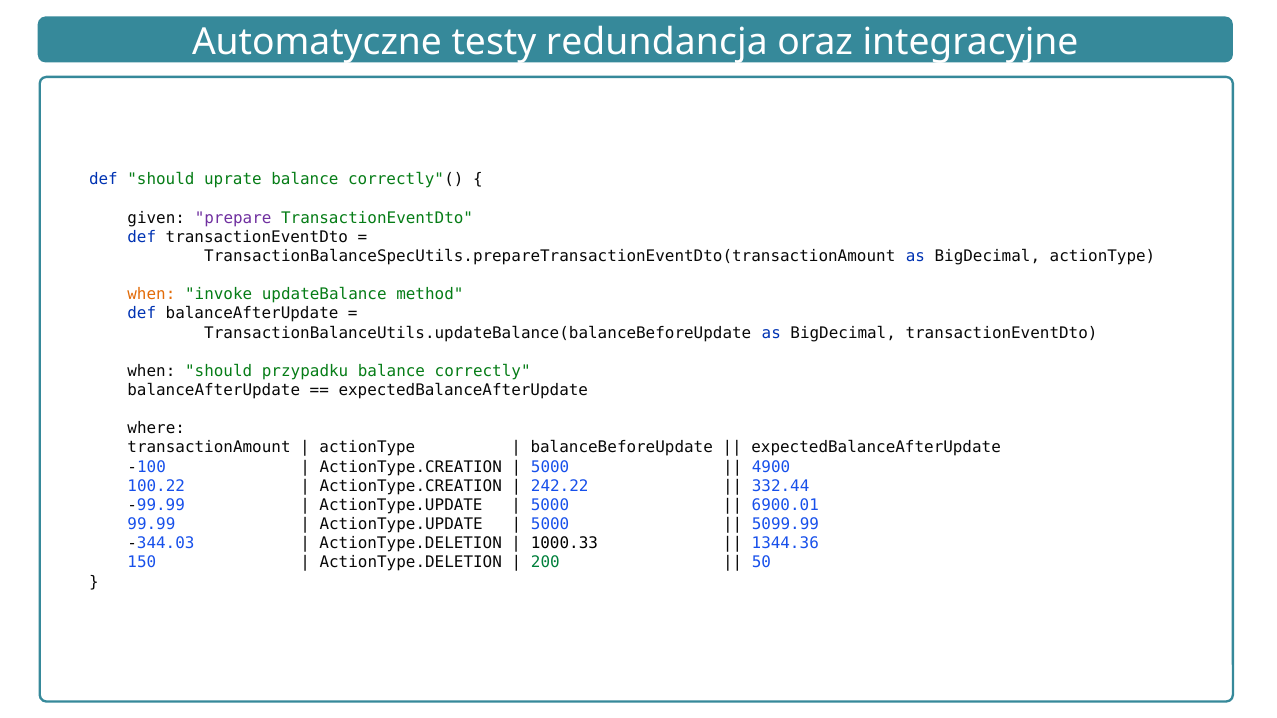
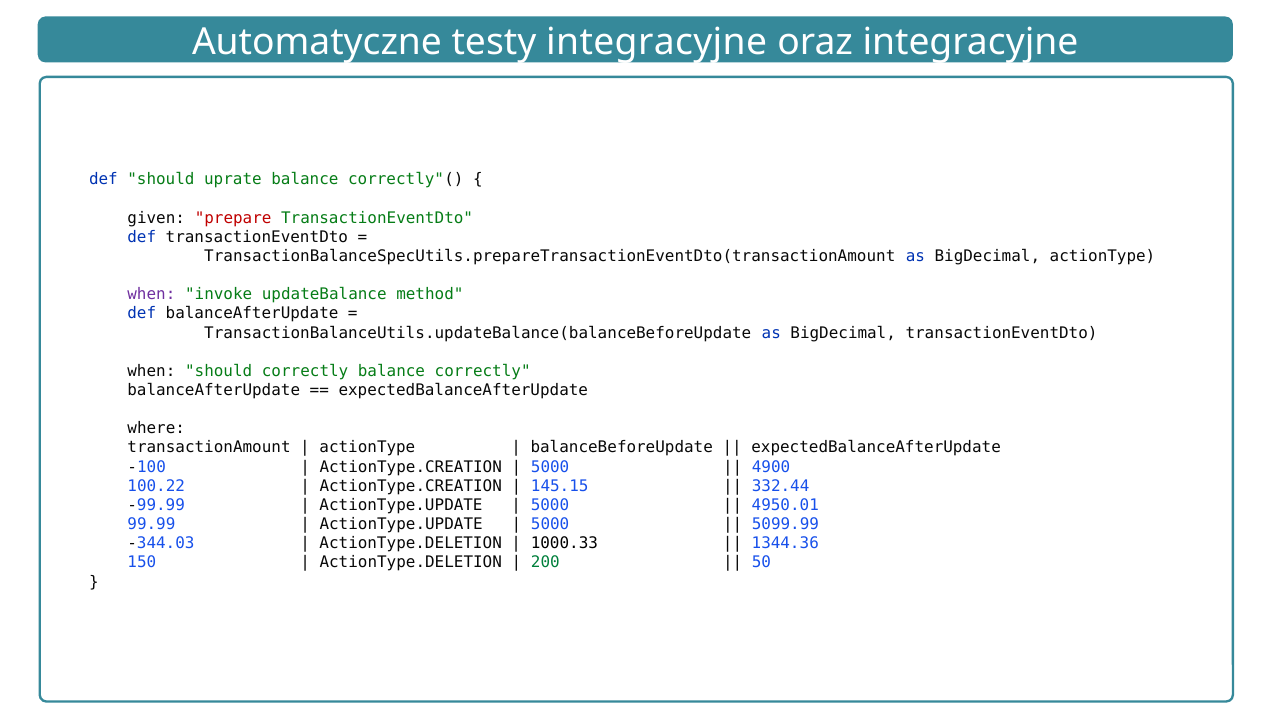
testy redundancja: redundancja -> integracyjne
prepare colour: purple -> red
when at (151, 295) colour: orange -> purple
should przypadku: przypadku -> correctly
242.22: 242.22 -> 145.15
6900.01: 6900.01 -> 4950.01
